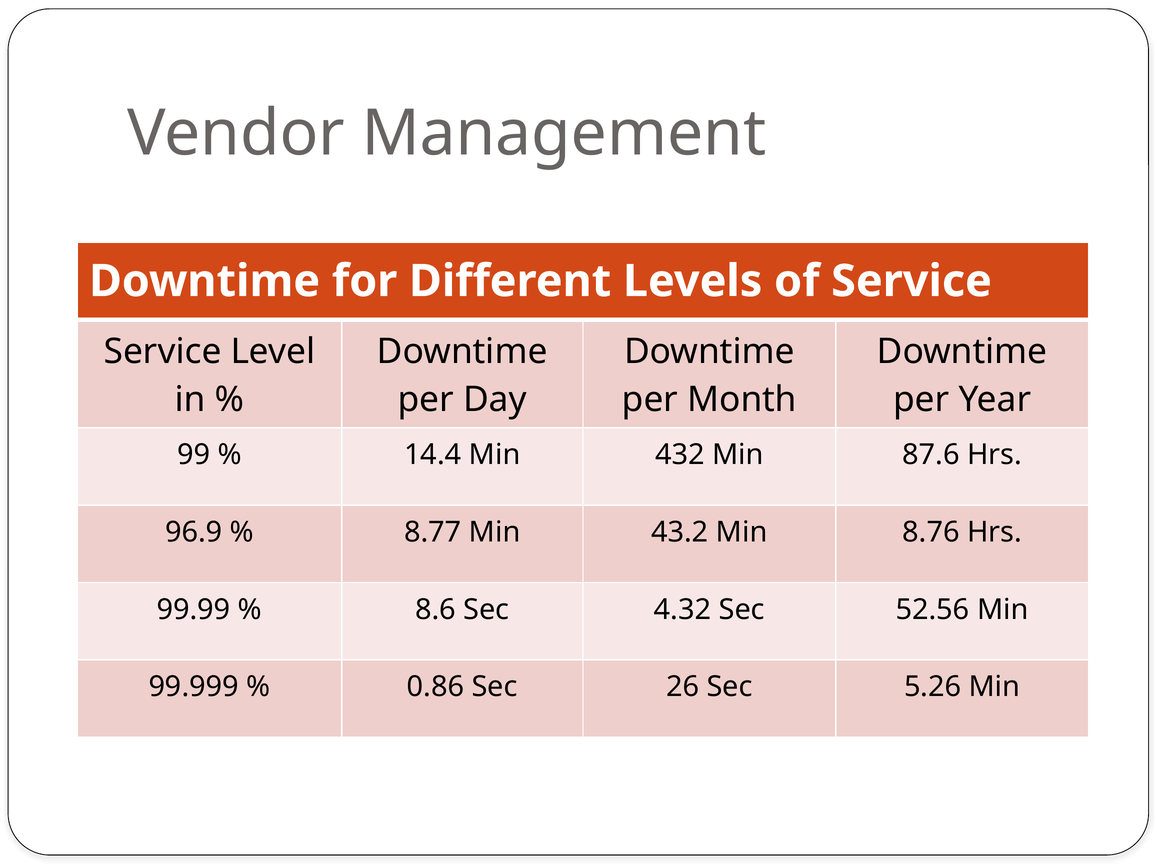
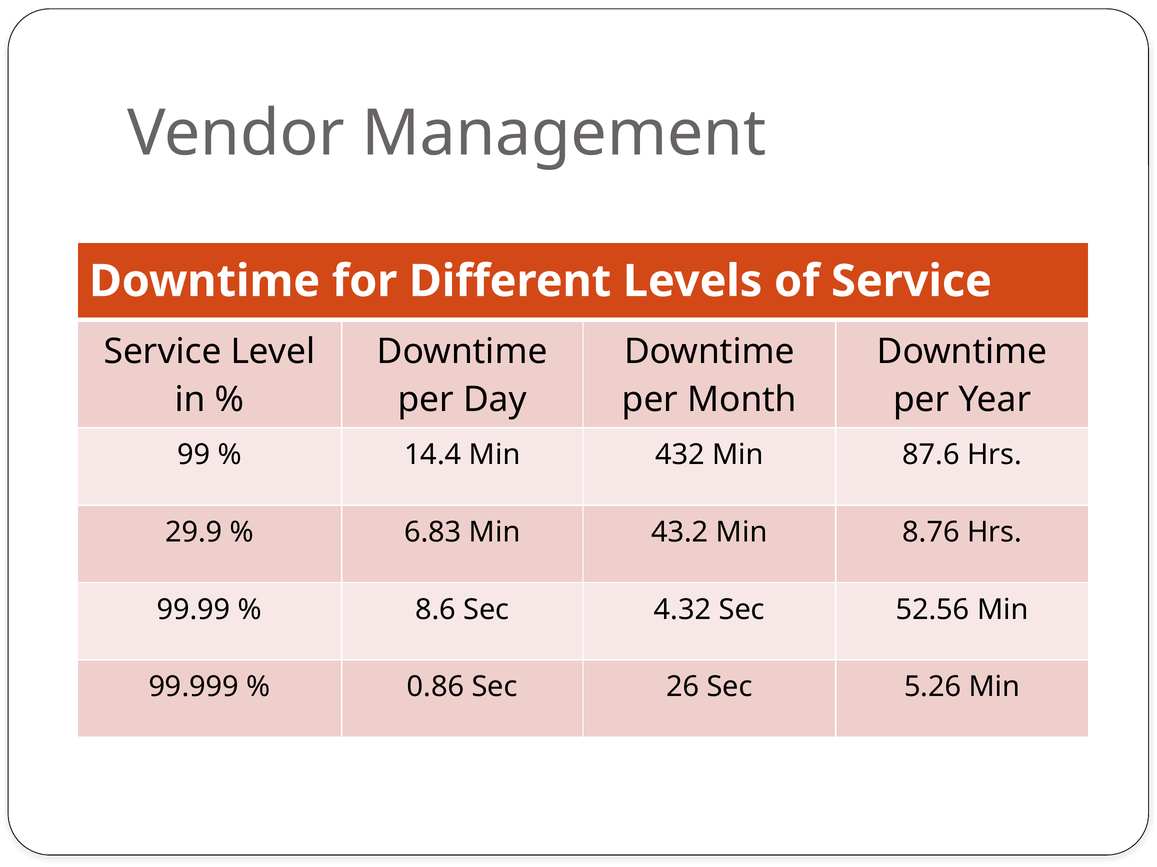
96.9: 96.9 -> 29.9
8.77: 8.77 -> 6.83
